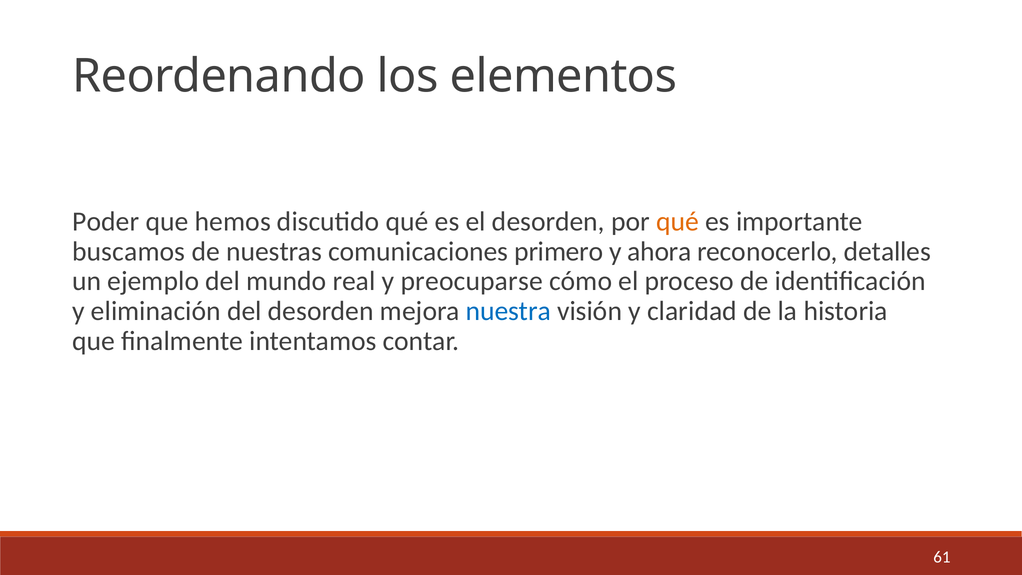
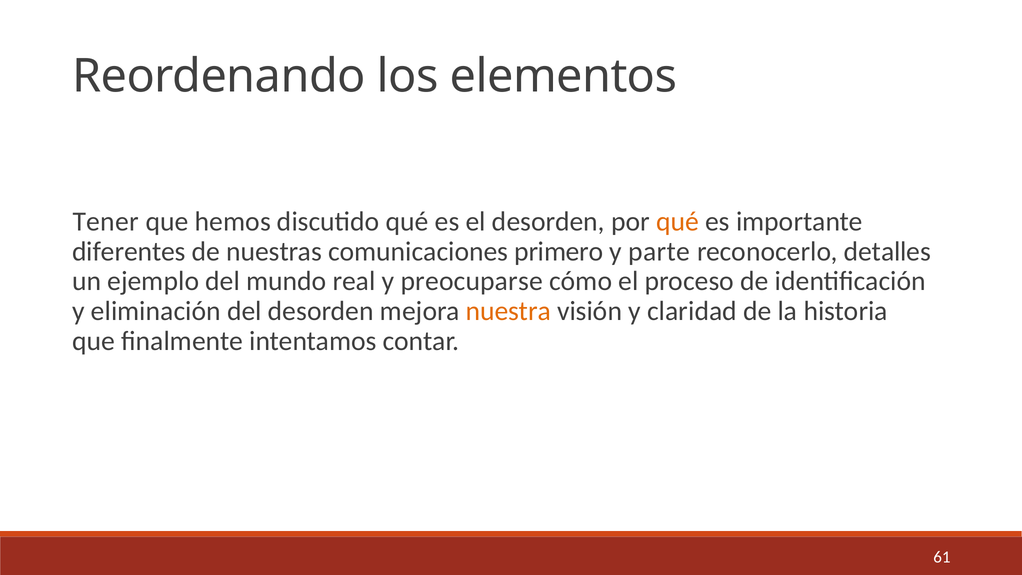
Poder: Poder -> Tener
buscamos: buscamos -> diferentes
ahora: ahora -> parte
nuestra colour: blue -> orange
